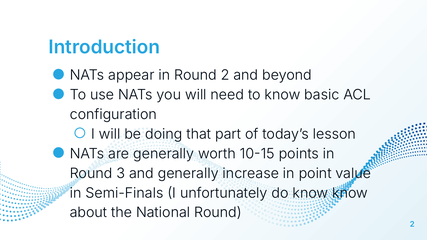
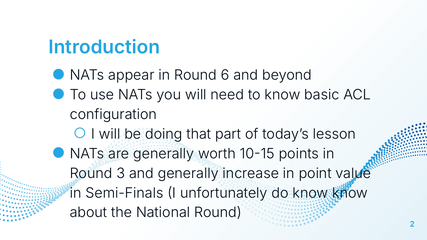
Round 2: 2 -> 6
